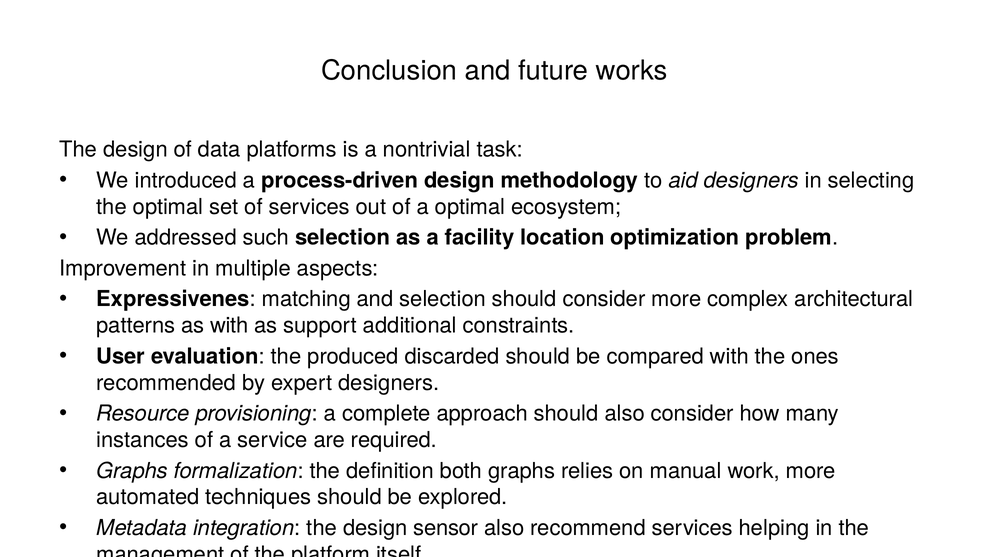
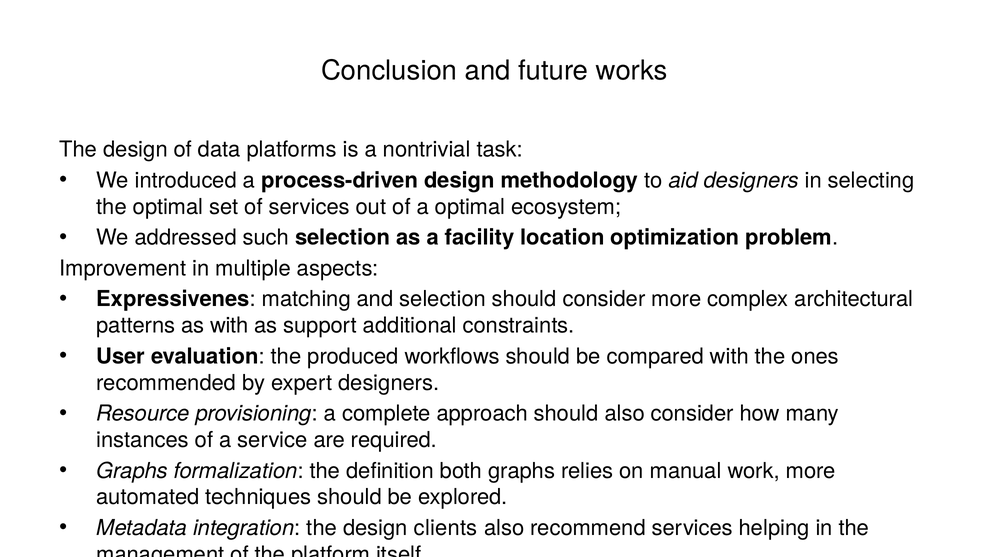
discarded: discarded -> workflows
sensor: sensor -> clients
